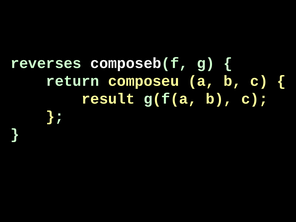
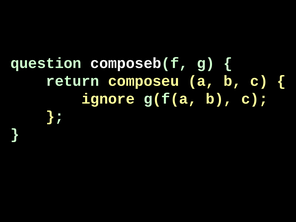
reverses: reverses -> question
result: result -> ignore
